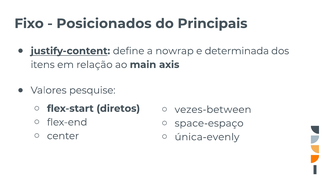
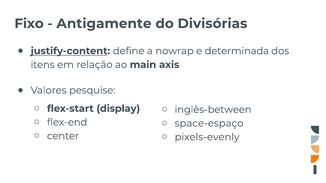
Posicionados: Posicionados -> Antigamente
Principais: Principais -> Divisórias
diretos: diretos -> display
vezes-between: vezes-between -> inglês-between
única-evenly: única-evenly -> pixels-evenly
